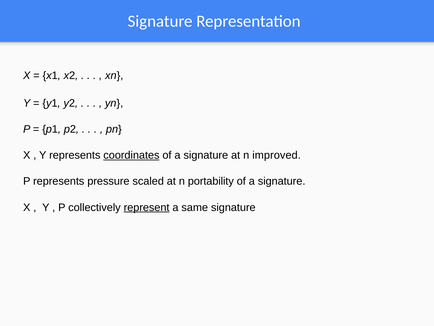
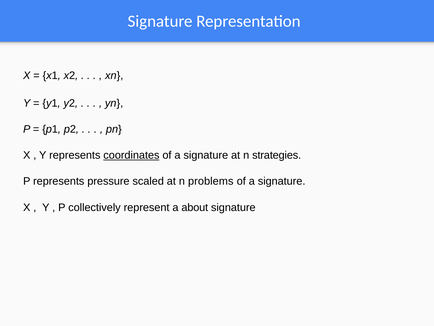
improved: improved -> strategies
portability: portability -> problems
represent underline: present -> none
same: same -> about
